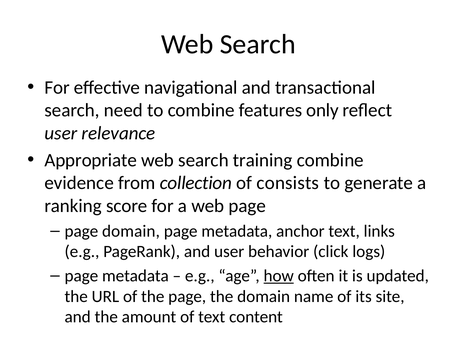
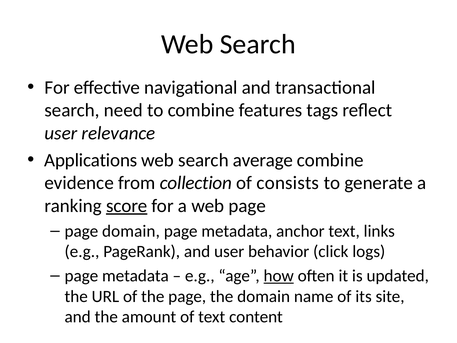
only: only -> tags
Appropriate: Appropriate -> Applications
training: training -> average
score underline: none -> present
